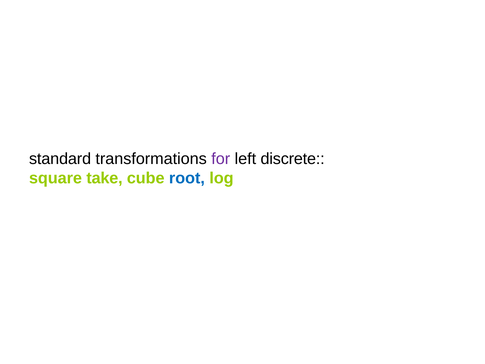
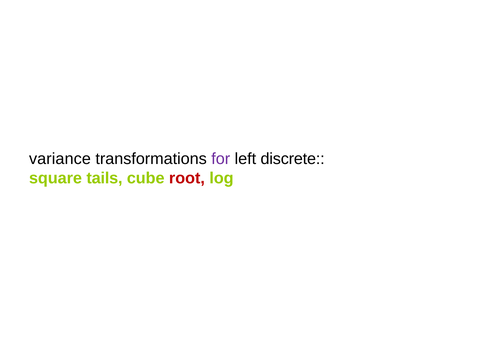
standard: standard -> variance
take: take -> tails
root colour: blue -> red
